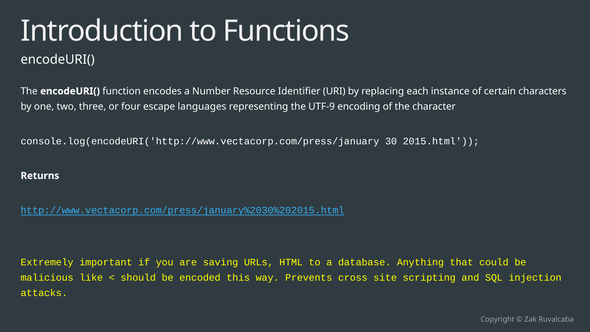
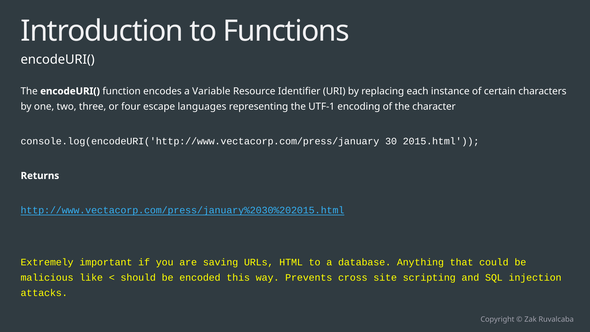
Number: Number -> Variable
UTF-9: UTF-9 -> UTF-1
